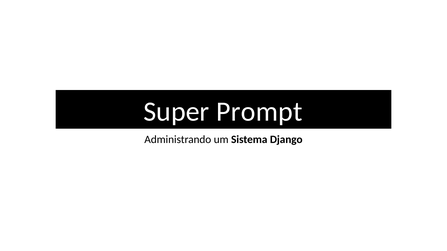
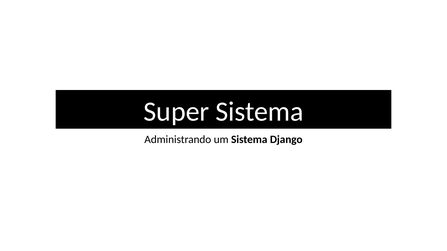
Super Prompt: Prompt -> Sistema
